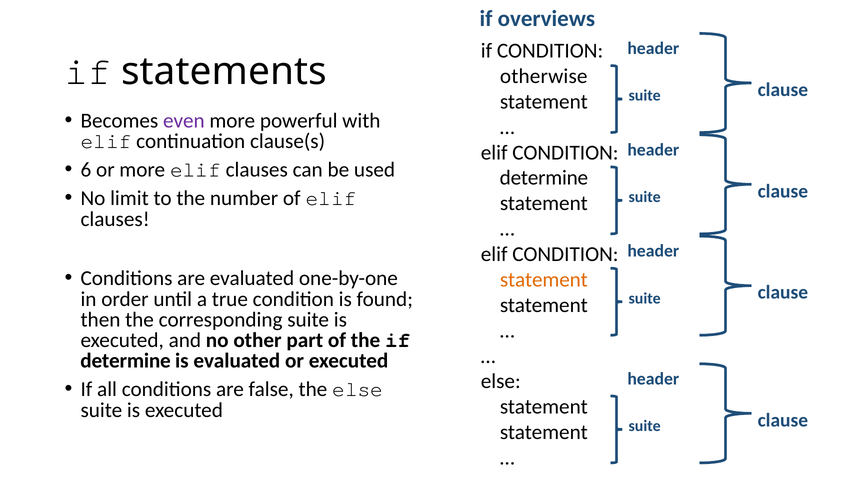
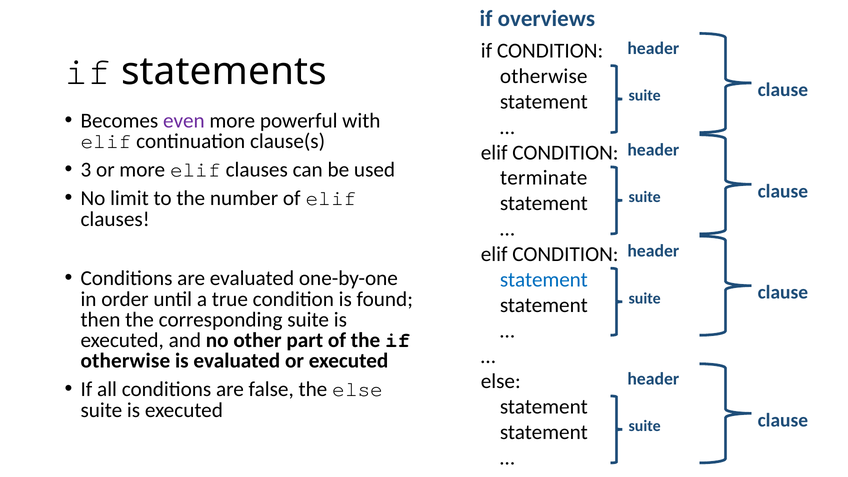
6: 6 -> 3
determine at (544, 178): determine -> terminate
statement at (544, 280) colour: orange -> blue
determine at (126, 361): determine -> otherwise
